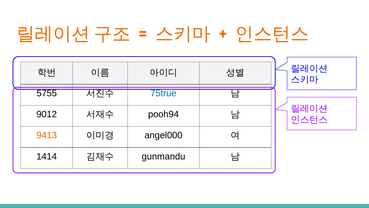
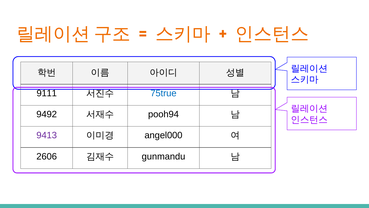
5755: 5755 -> 9111
9012: 9012 -> 9492
9413 colour: orange -> purple
1414: 1414 -> 2606
